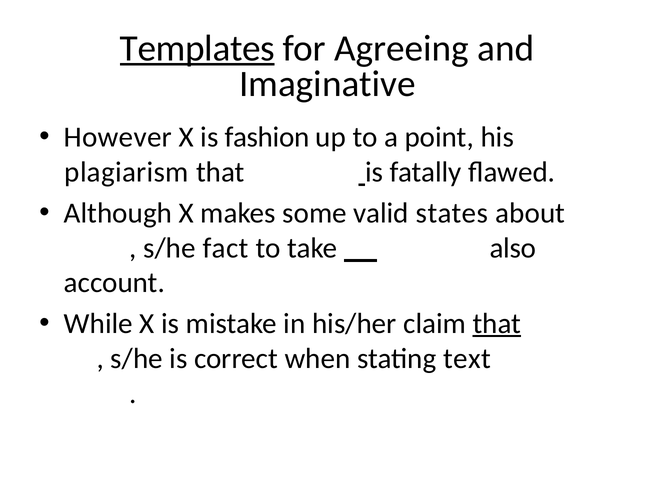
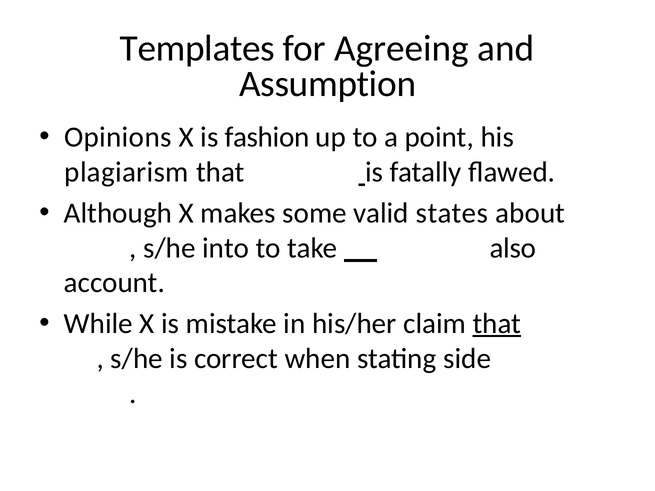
Templates underline: present -> none
Imaginative: Imaginative -> Assumption
However: However -> Opinions
fact: fact -> into
text: text -> side
